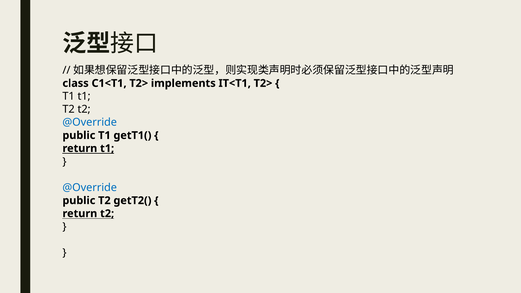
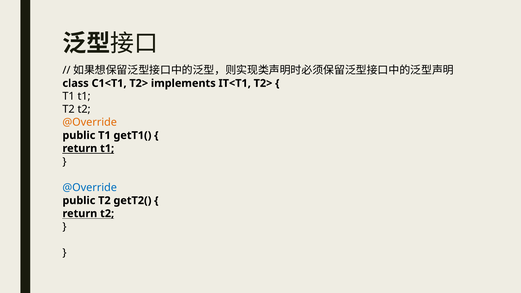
@Override at (90, 122) colour: blue -> orange
